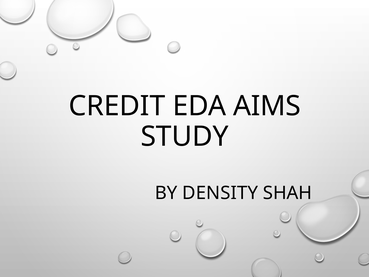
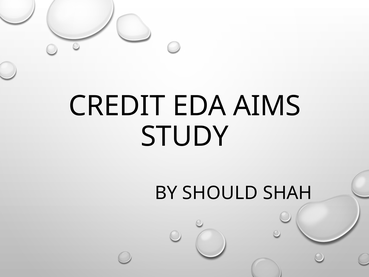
DENSITY: DENSITY -> SHOULD
